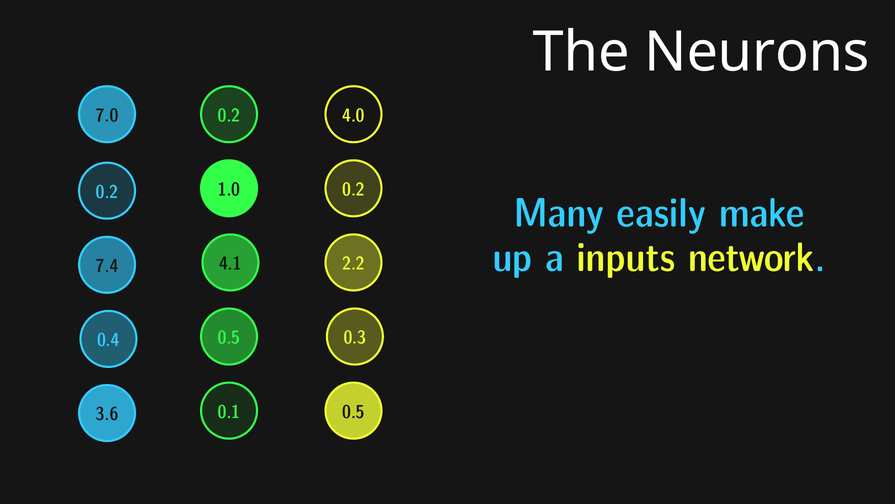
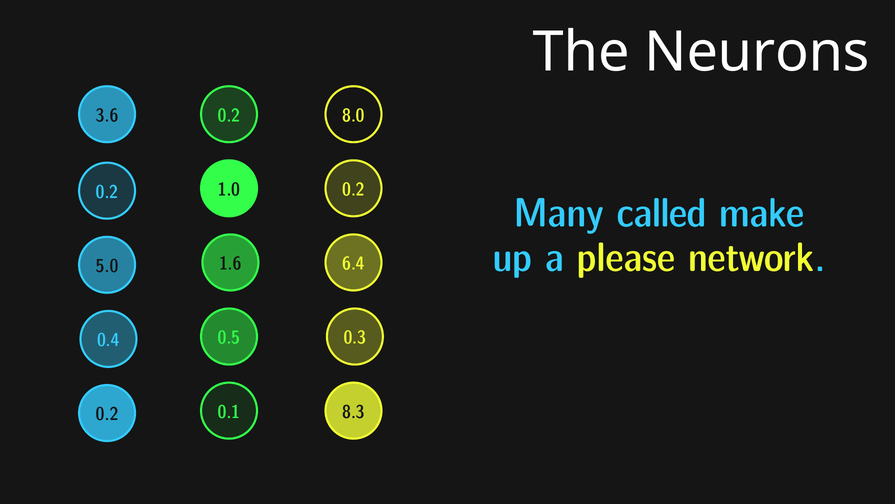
7.0: 7.0 -> 3.6
4.0: 4.0 -> 8.0
easily: easily -> called
inputs: inputs -> please
4.1: 4.1 -> 1.6
2.2: 2.2 -> 6.4
7.4: 7.4 -> 5.0
0.5 at (353, 411): 0.5 -> 8.3
3.6 at (107, 414): 3.6 -> 0.2
